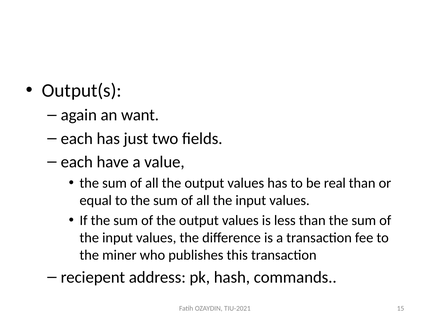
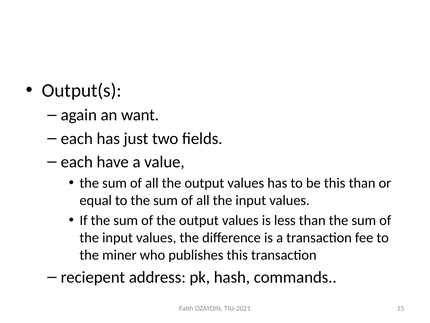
be real: real -> this
